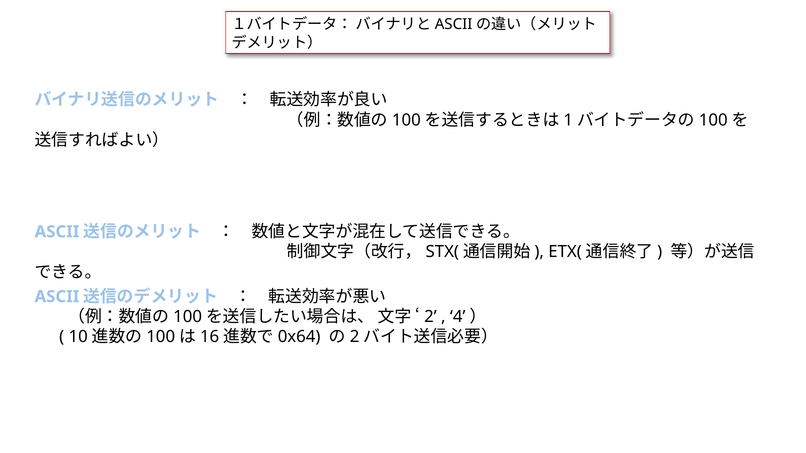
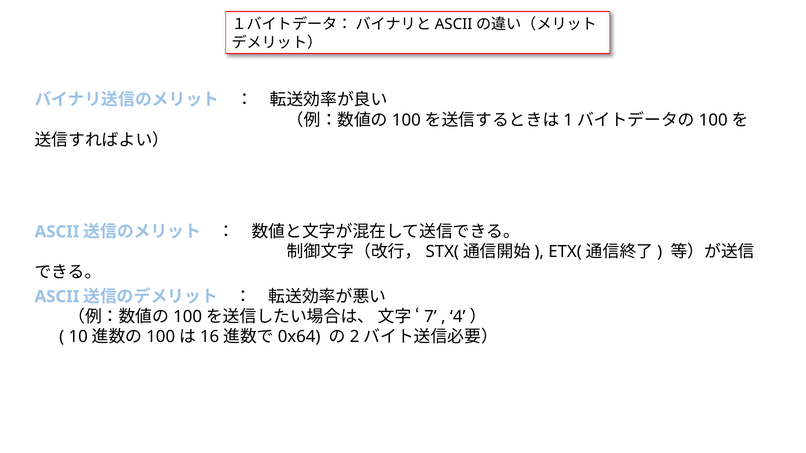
2 at (430, 317): 2 -> 7
